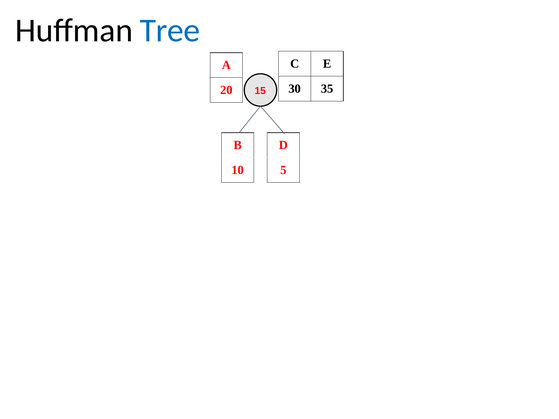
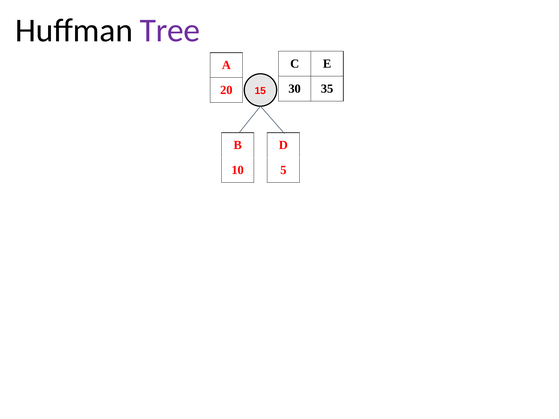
Tree colour: blue -> purple
